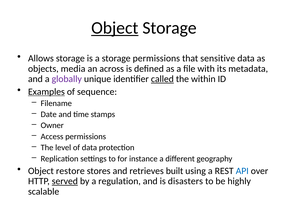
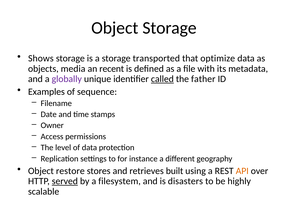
Object at (115, 28) underline: present -> none
Allows: Allows -> Shows
storage permissions: permissions -> transported
sensitive: sensitive -> optimize
across: across -> recent
within: within -> father
Examples underline: present -> none
API colour: blue -> orange
regulation: regulation -> filesystem
